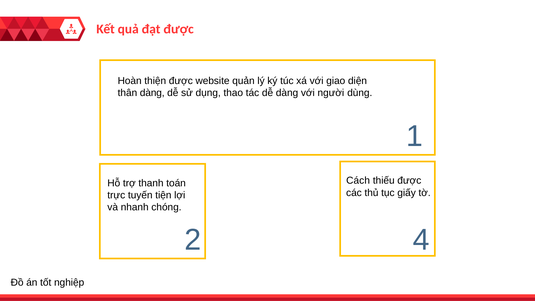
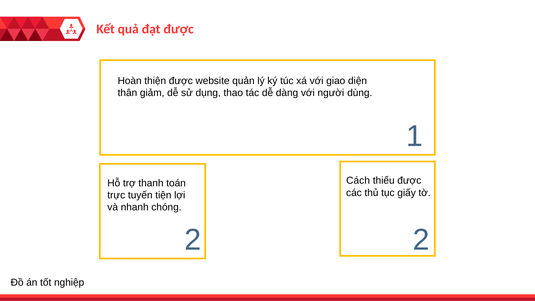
thân dàng: dàng -> giảm
2 4: 4 -> 2
